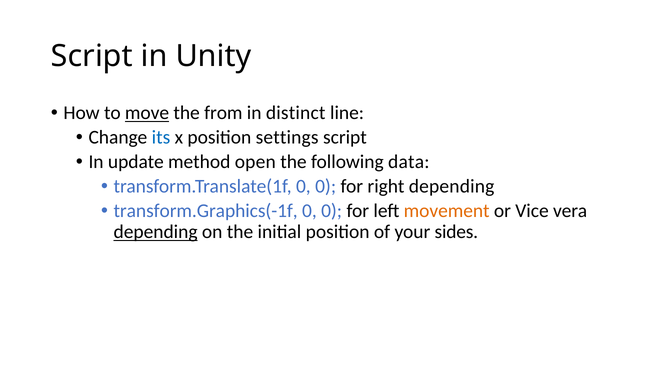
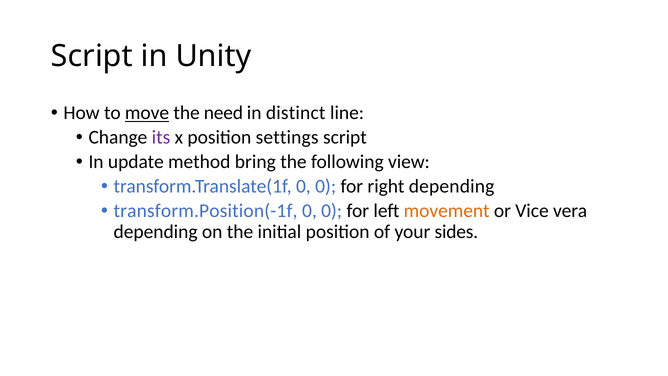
from: from -> need
its colour: blue -> purple
open: open -> bring
data: data -> view
transform.Graphics(-1f: transform.Graphics(-1f -> transform.Position(-1f
depending at (156, 232) underline: present -> none
